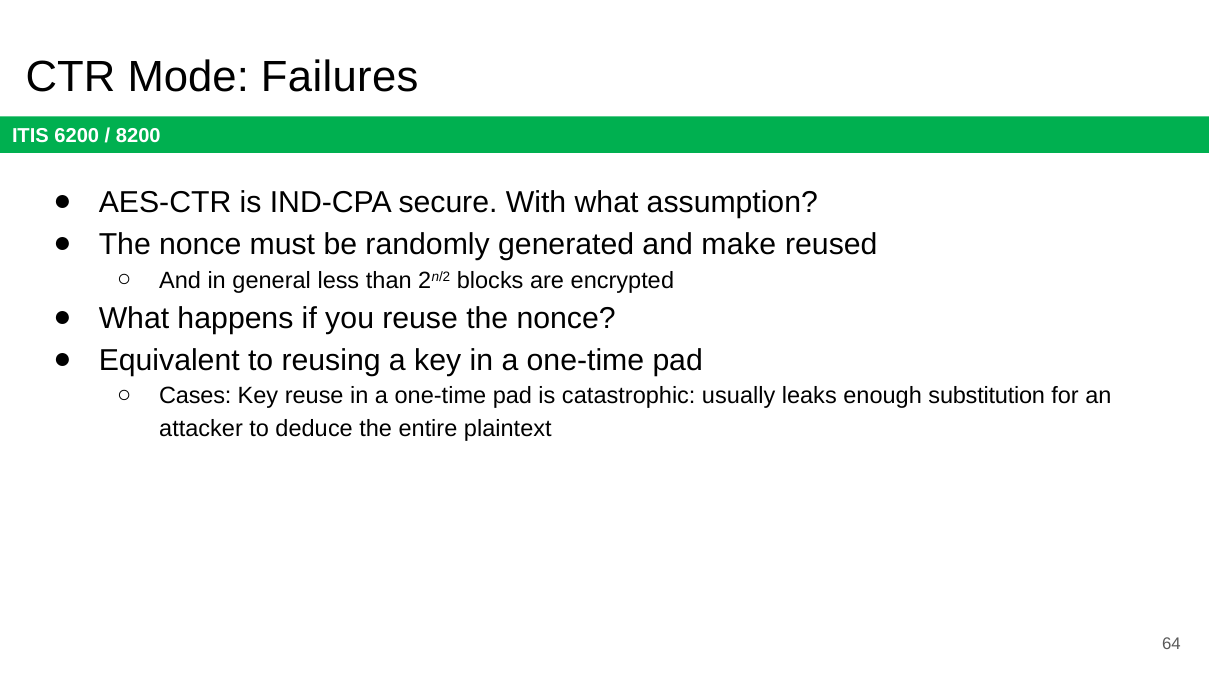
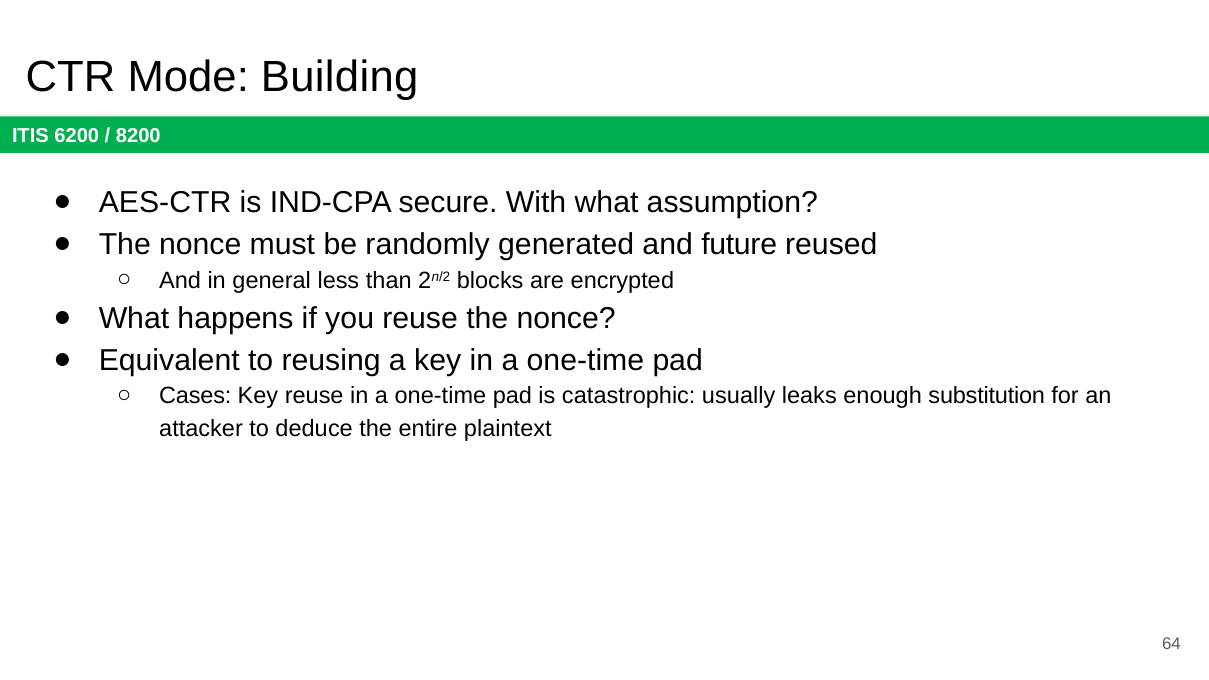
Failures: Failures -> Building
make: make -> future
